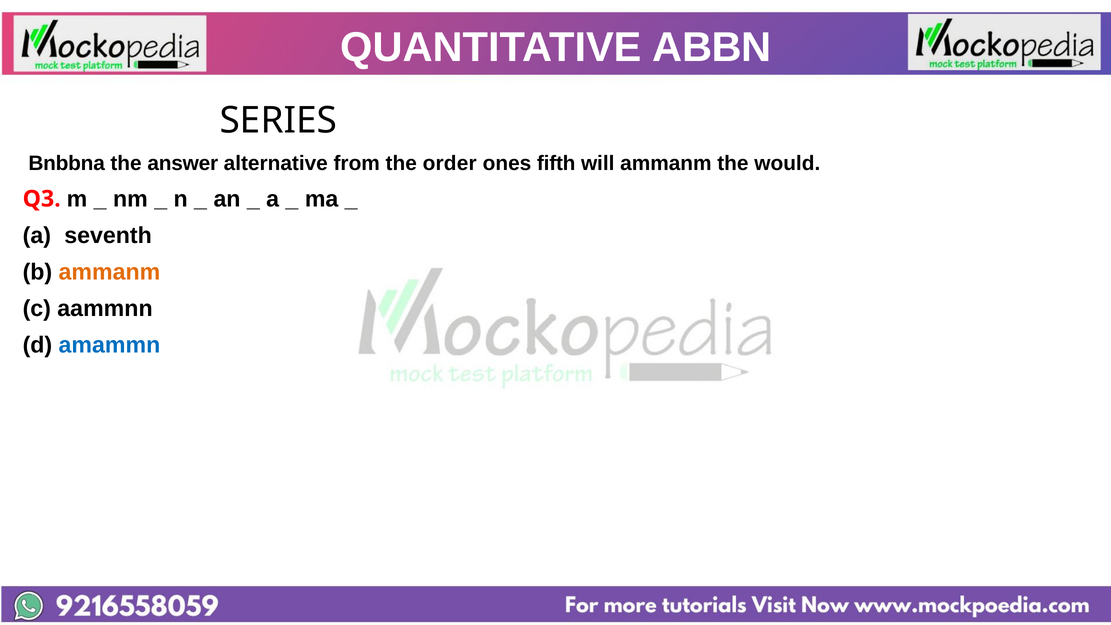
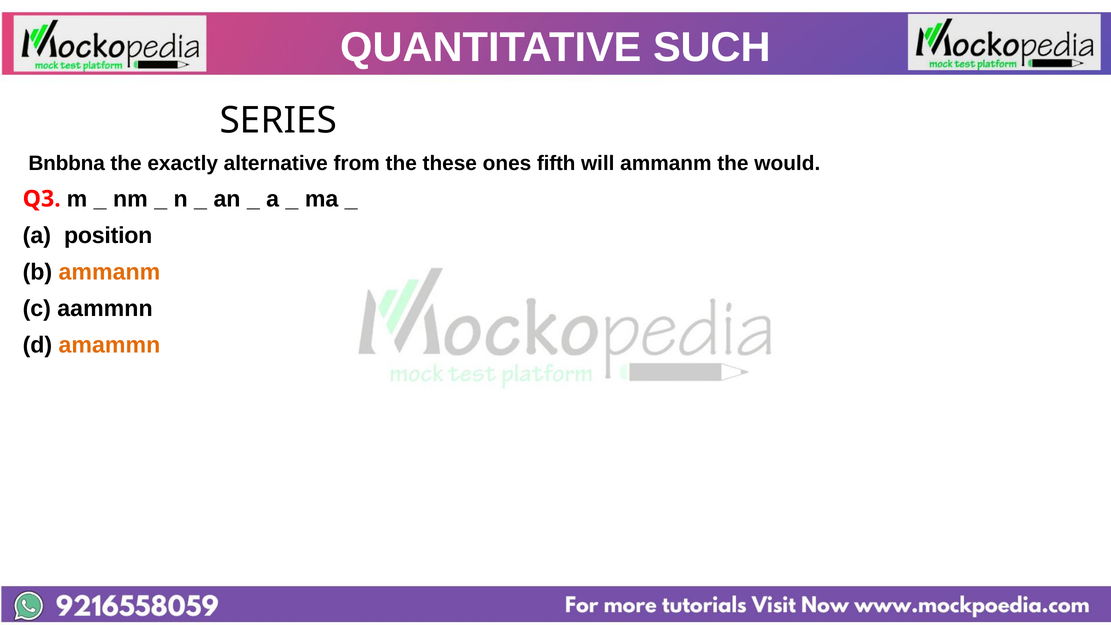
ABBN: ABBN -> SUCH
answer: answer -> exactly
order: order -> these
seventh: seventh -> position
amammn colour: blue -> orange
